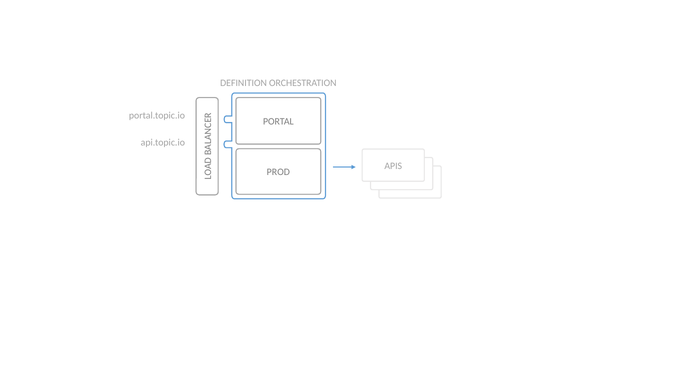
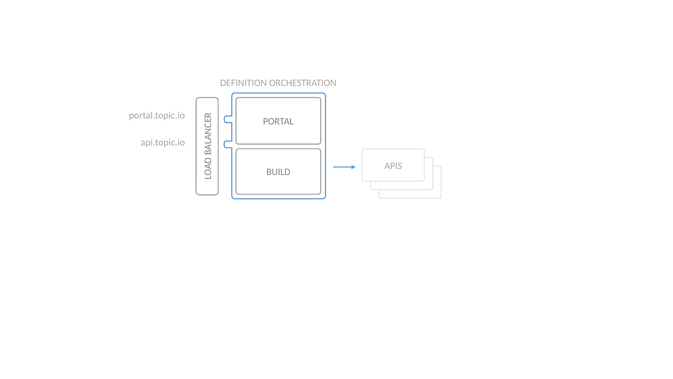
PROD: PROD -> BUILD
